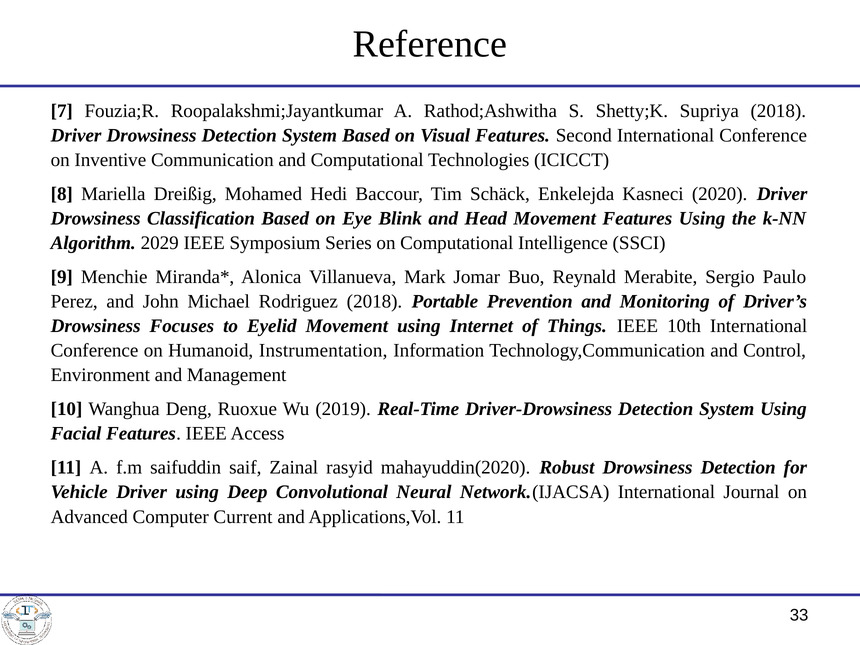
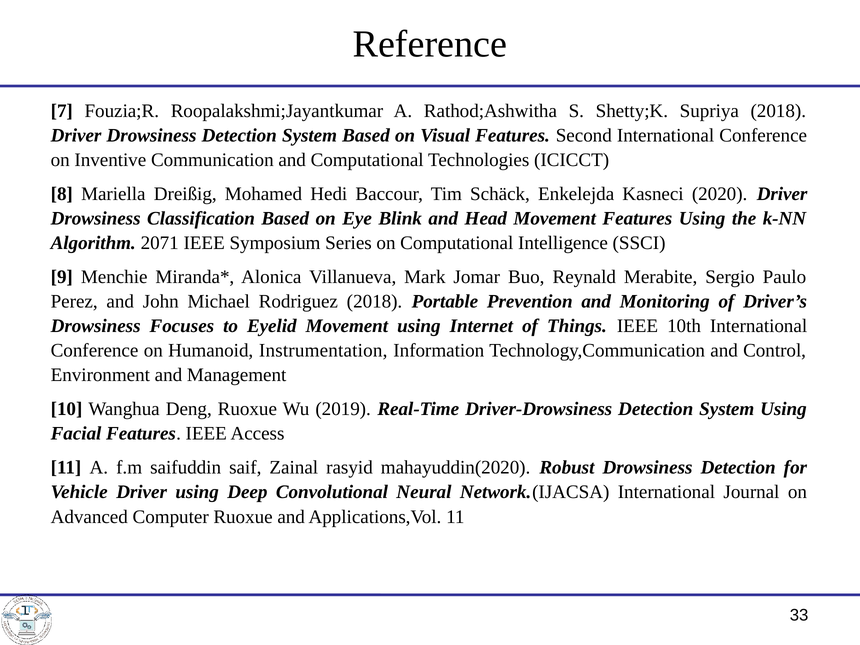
2029: 2029 -> 2071
Computer Current: Current -> Ruoxue
